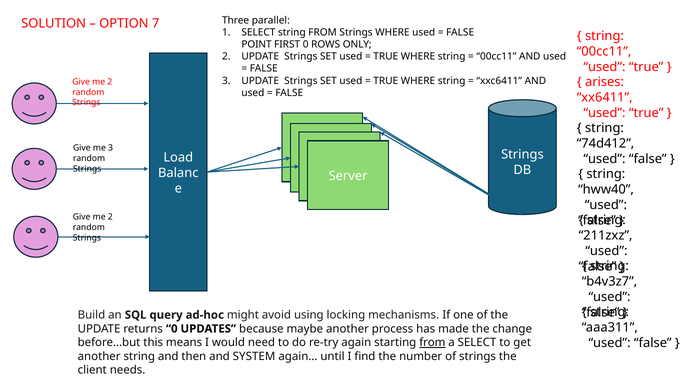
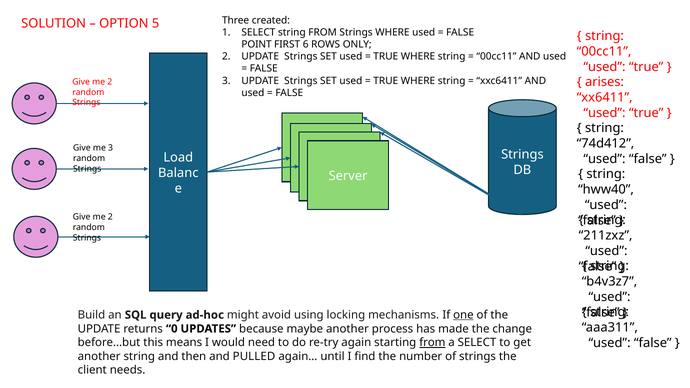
parallel: parallel -> created
7: 7 -> 5
FIRST 0: 0 -> 6
one underline: none -> present
SYSTEM: SYSTEM -> PULLED
